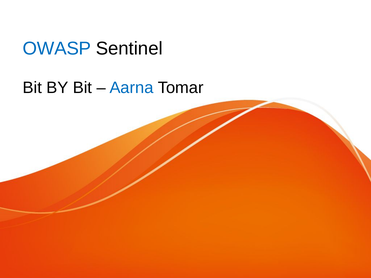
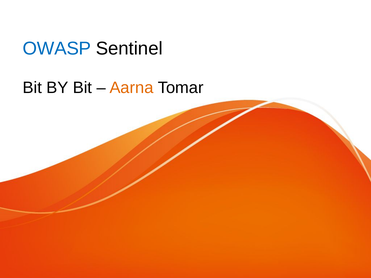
Aarna colour: blue -> orange
